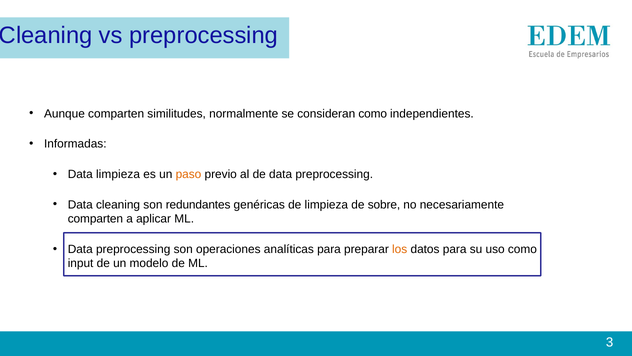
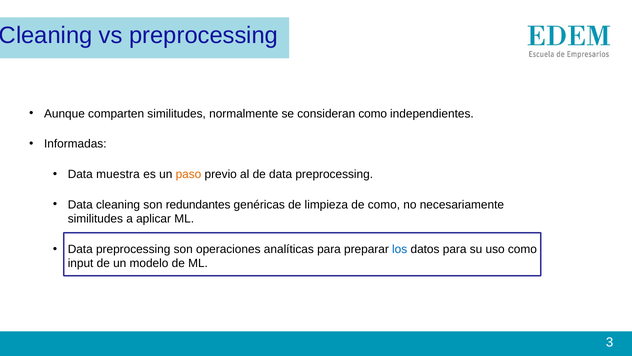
Data limpieza: limpieza -> muestra
de sobre: sobre -> como
comparten at (95, 219): comparten -> similitudes
los colour: orange -> blue
